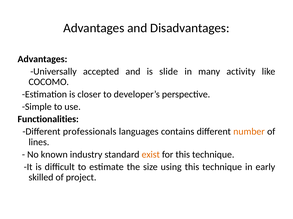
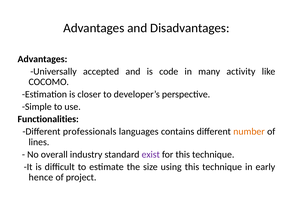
slide: slide -> code
known: known -> overall
exist colour: orange -> purple
skilled: skilled -> hence
